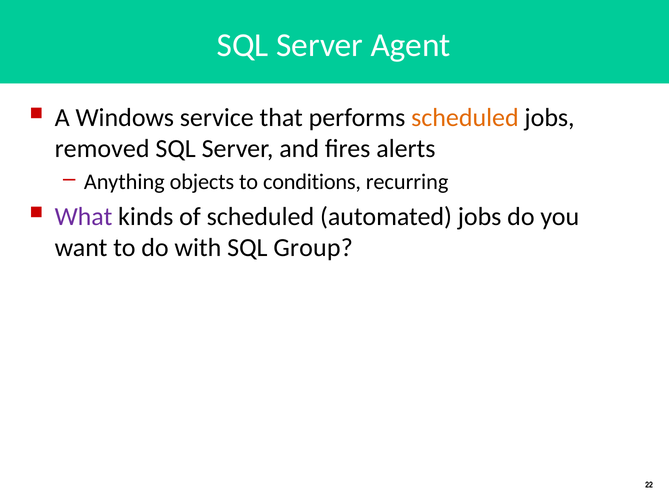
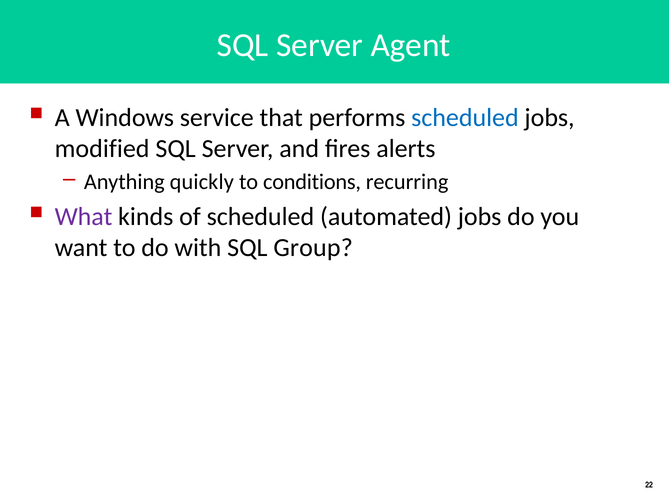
scheduled at (465, 117) colour: orange -> blue
removed: removed -> modified
objects: objects -> quickly
